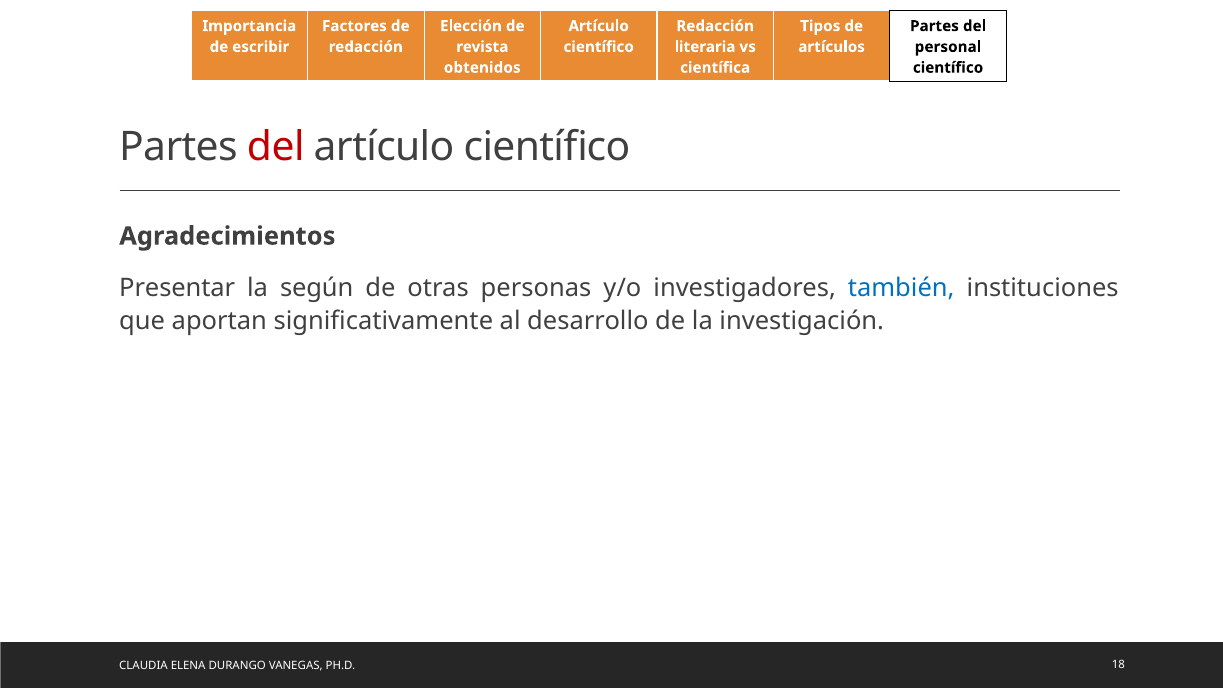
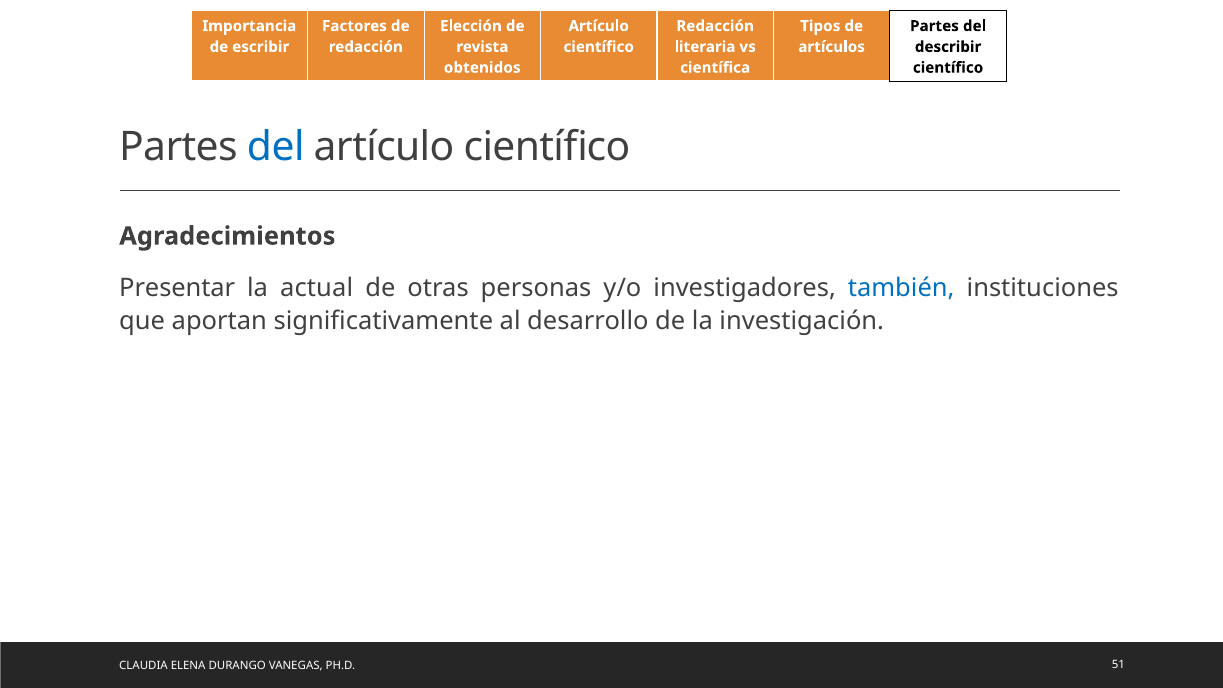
personal: personal -> describir
del at (276, 147) colour: red -> blue
según: según -> actual
18: 18 -> 51
